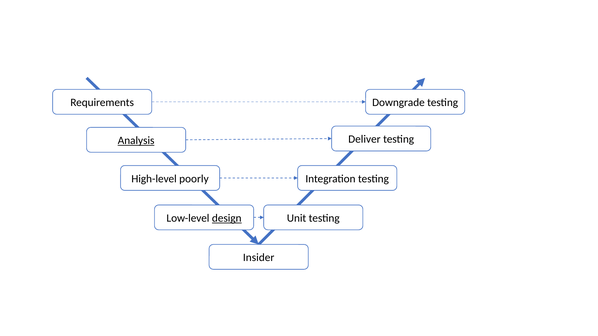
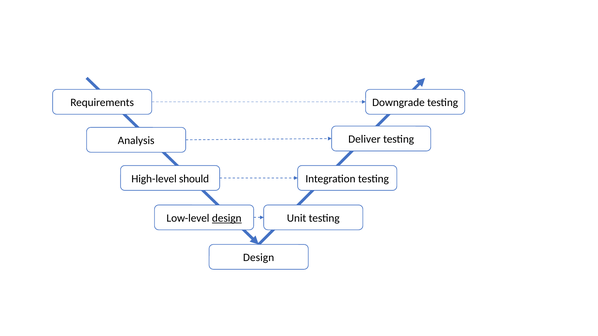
Analysis underline: present -> none
poorly: poorly -> should
Insider at (259, 258): Insider -> Design
